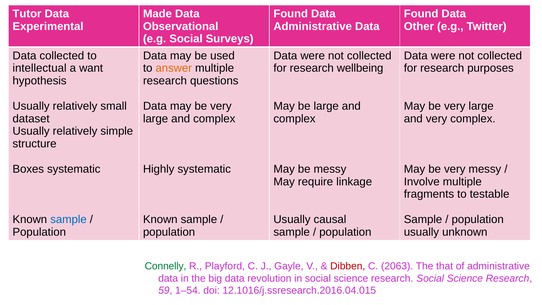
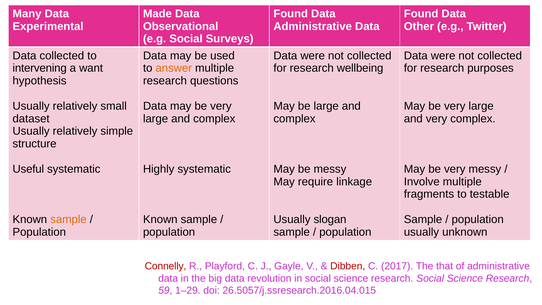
Tutor: Tutor -> Many
intellectual: intellectual -> intervening
Boxes: Boxes -> Useful
sample at (68, 219) colour: blue -> orange
causal: causal -> slogan
Connelly colour: green -> red
2063: 2063 -> 2017
1–54: 1–54 -> 1–29
12.1016/j.ssresearch.2016.04.015: 12.1016/j.ssresearch.2016.04.015 -> 26.5057/j.ssresearch.2016.04.015
